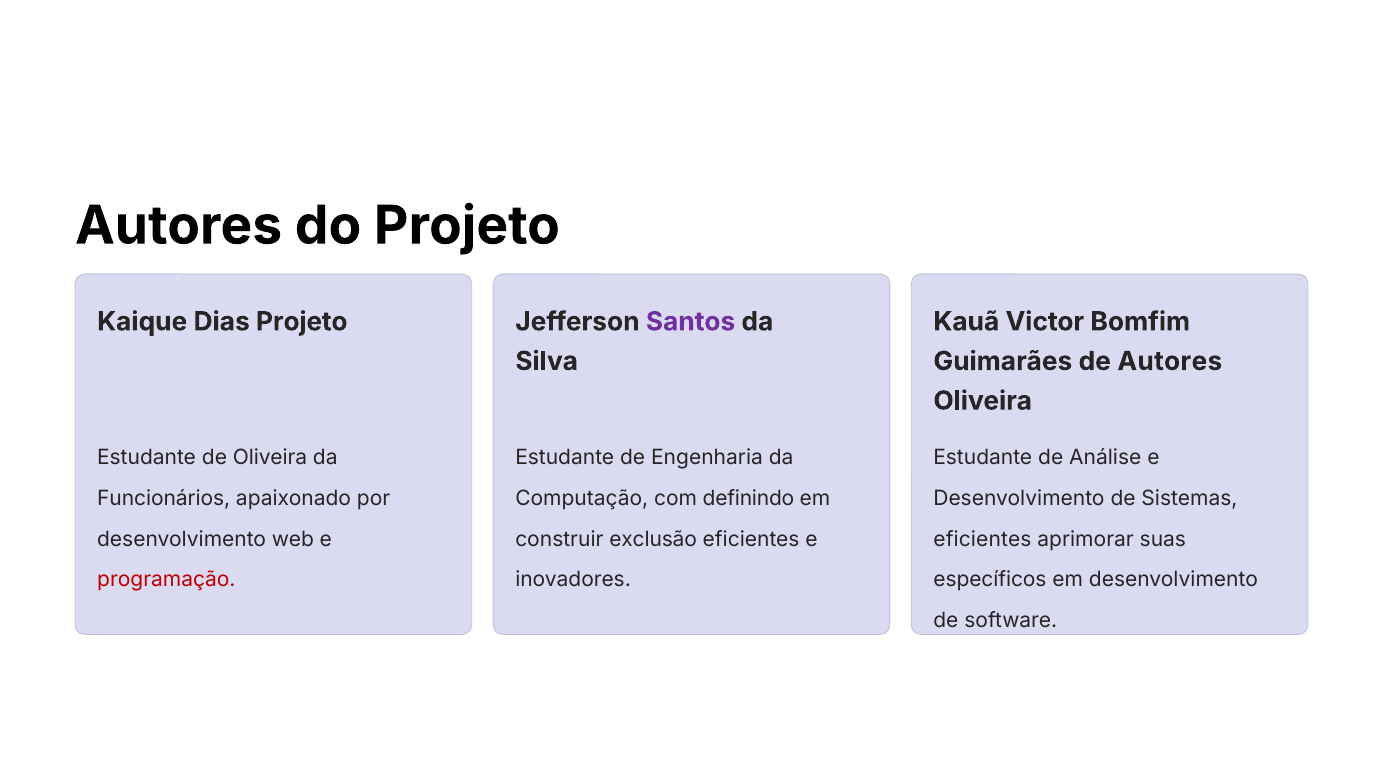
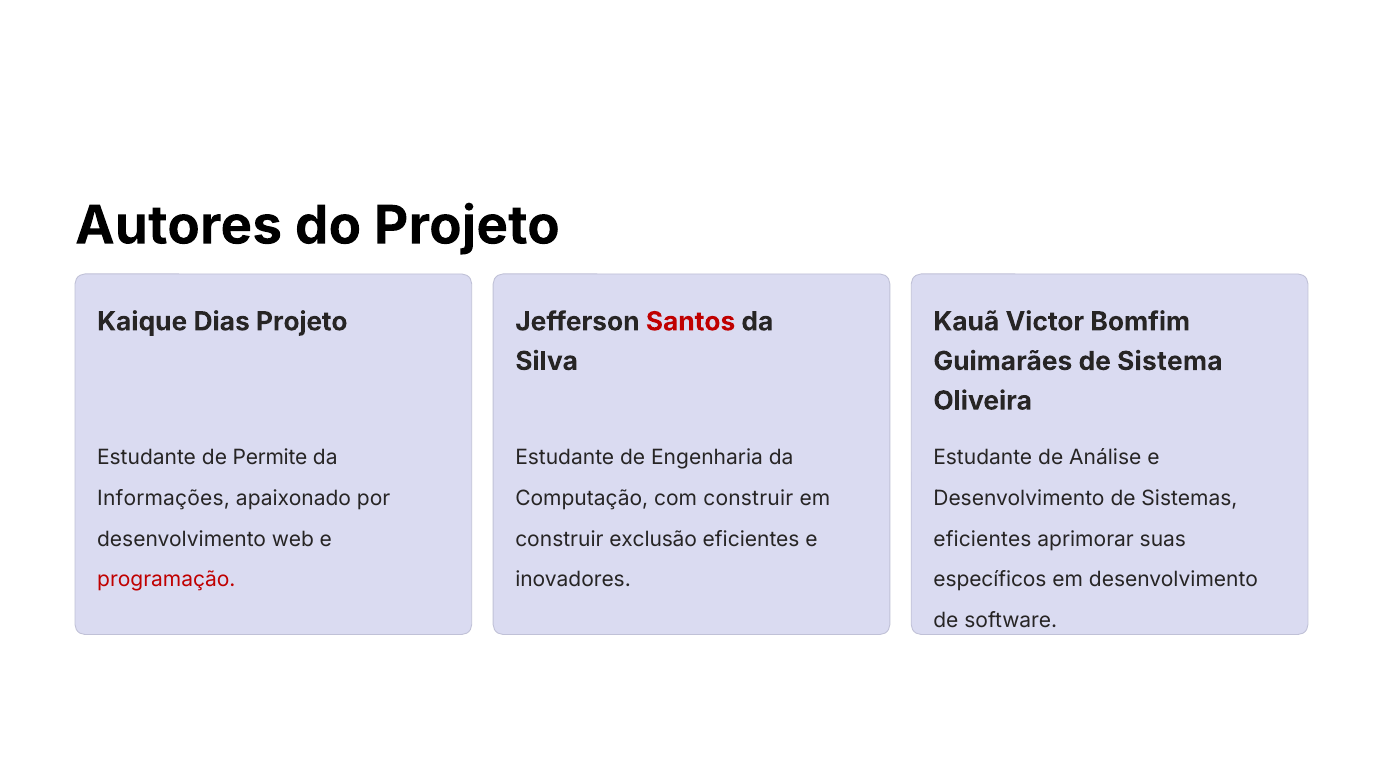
Santos colour: purple -> red
de Autores: Autores -> Sistema
de Oliveira: Oliveira -> Permite
Funcionários: Funcionários -> Informações
com definindo: definindo -> construir
